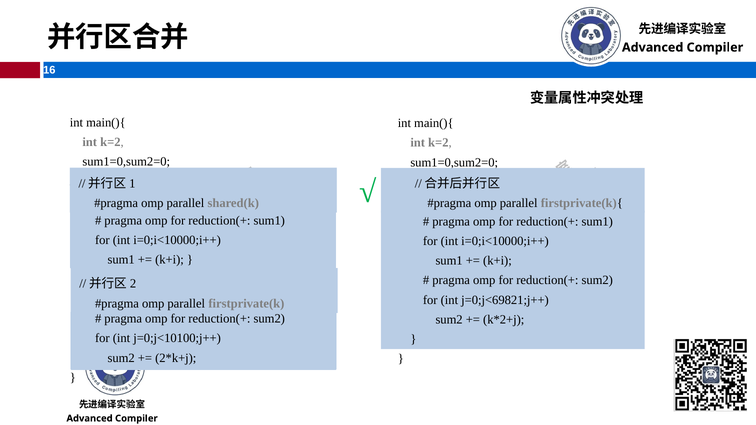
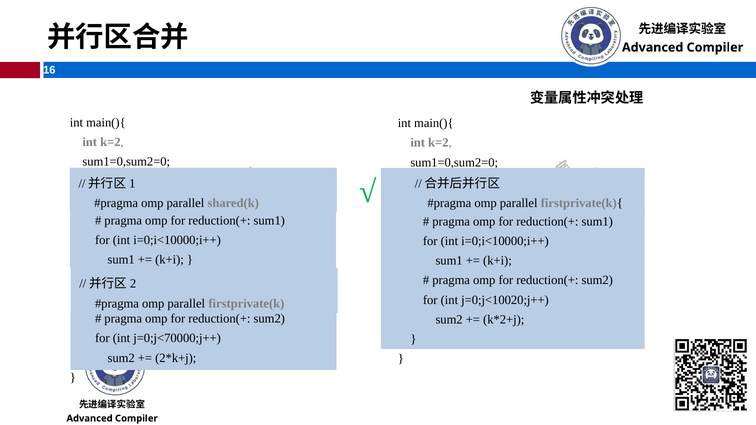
j=0;j<69821;j++: j=0;j<69821;j++ -> j=0;j<10020;j++
j=0;j<10100;j++: j=0;j<10100;j++ -> j=0;j<70000;j++
